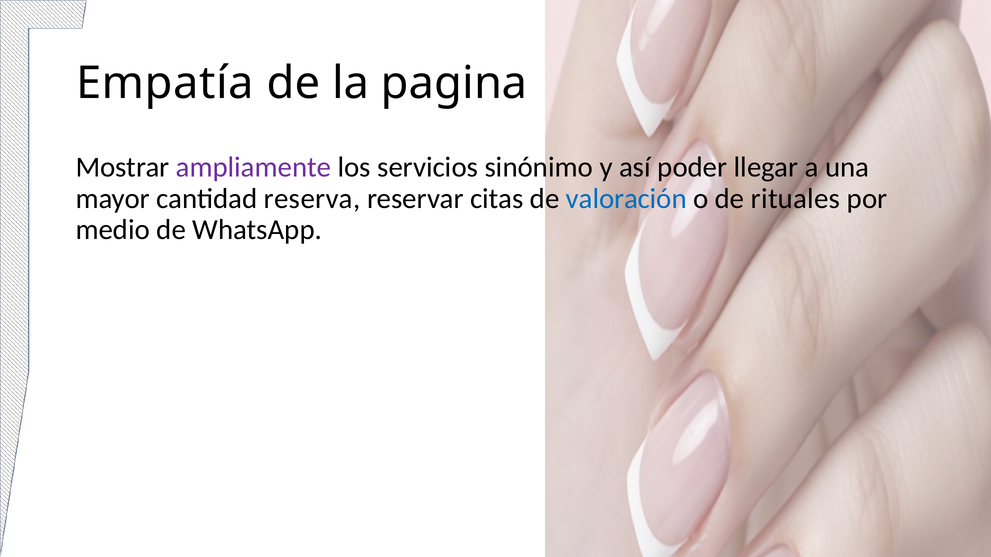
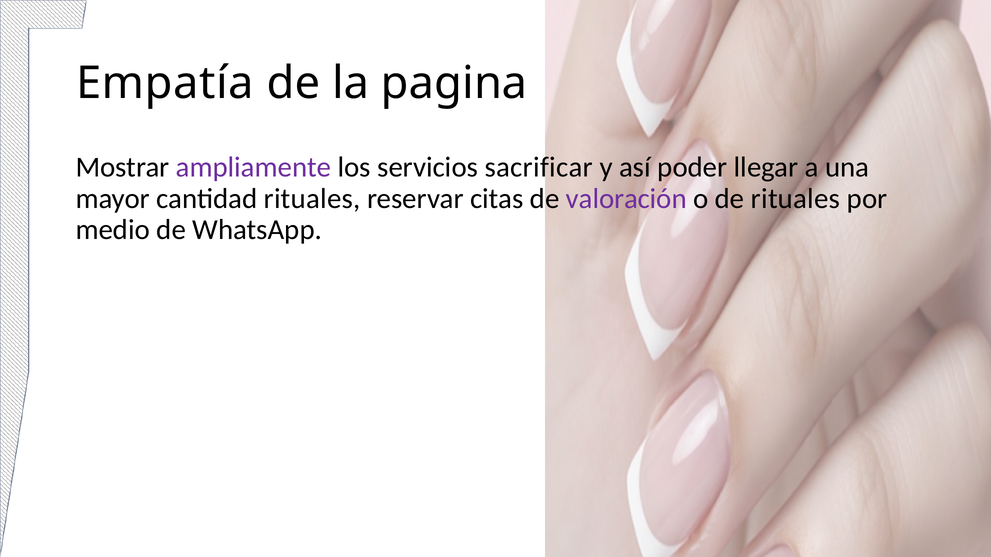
sinónimo: sinónimo -> sacrificar
cantidad reserva: reserva -> rituales
valoración colour: blue -> purple
